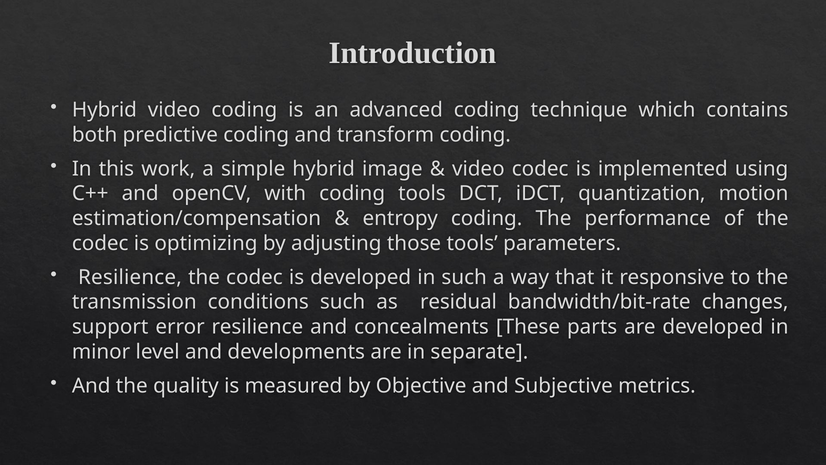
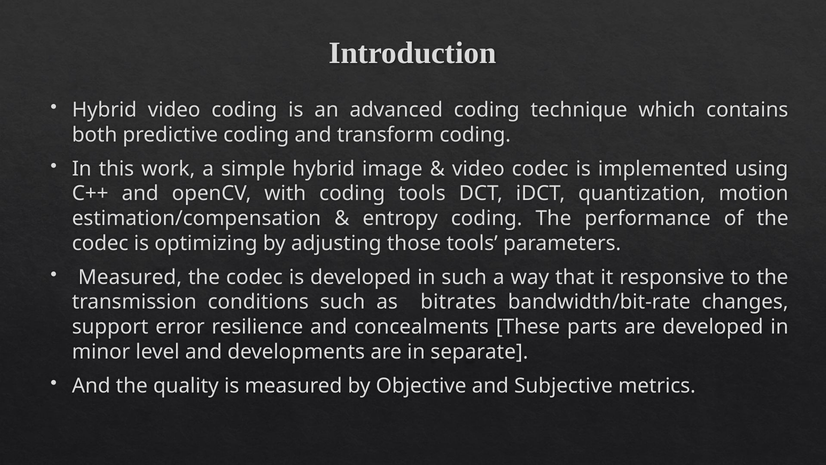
Resilience at (130, 277): Resilience -> Measured
residual: residual -> bitrates
